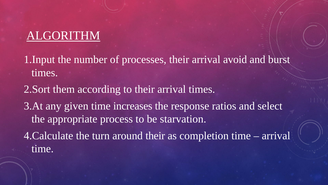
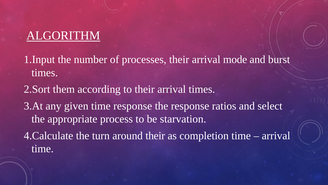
avoid: avoid -> mode
time increases: increases -> response
